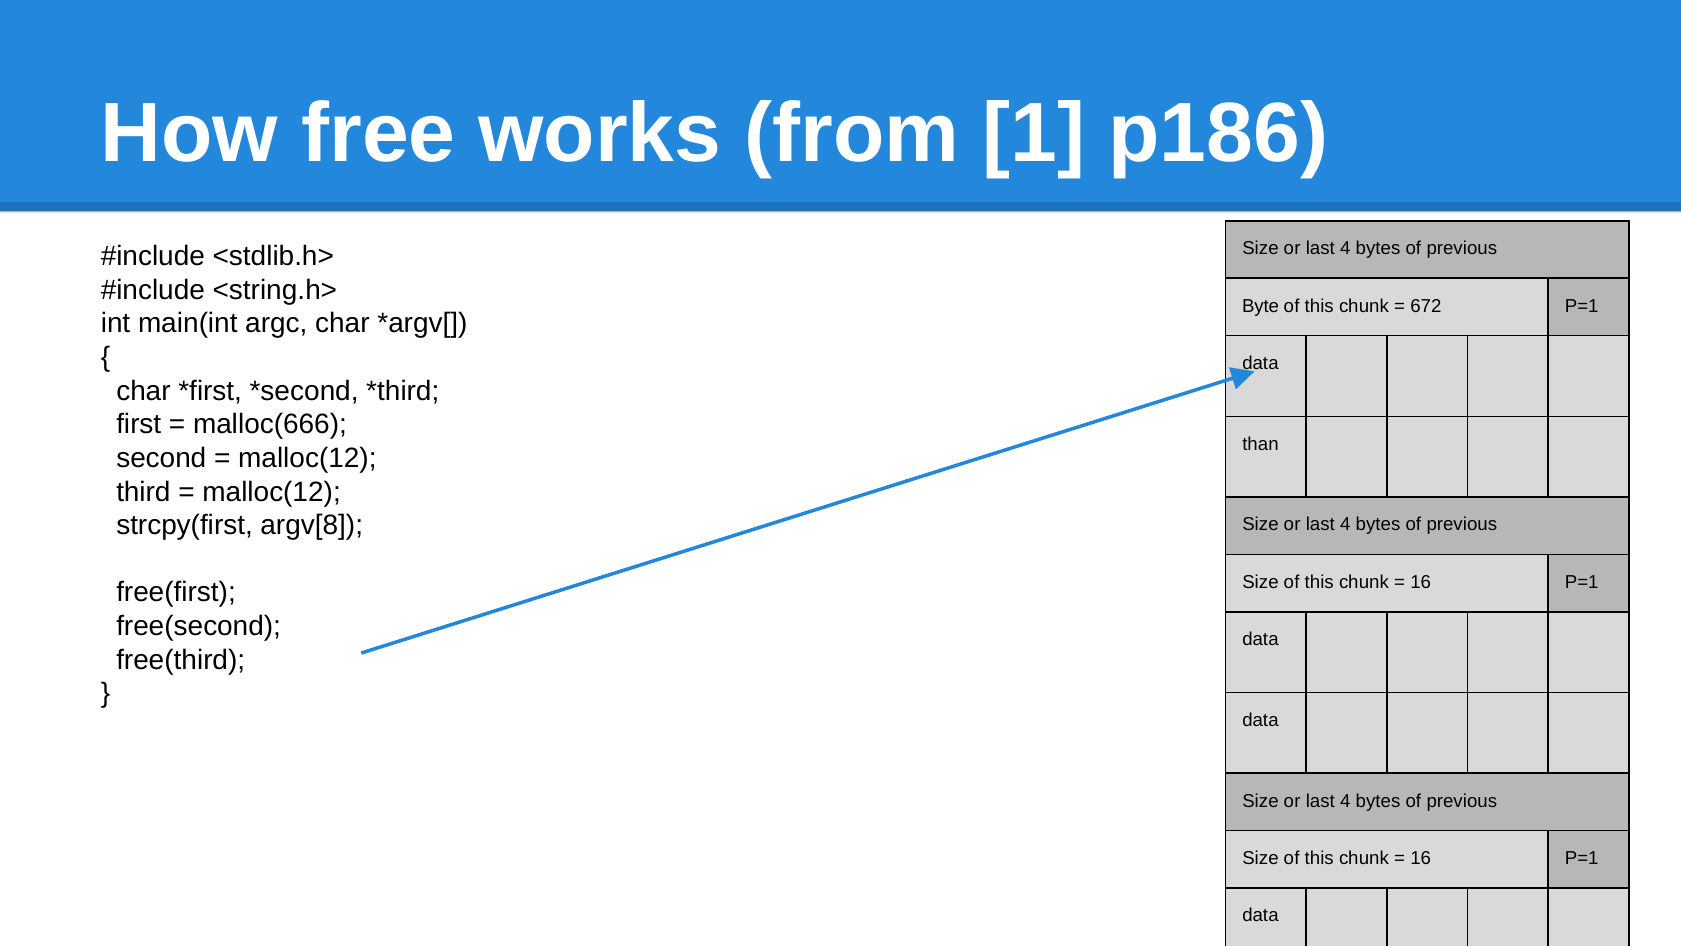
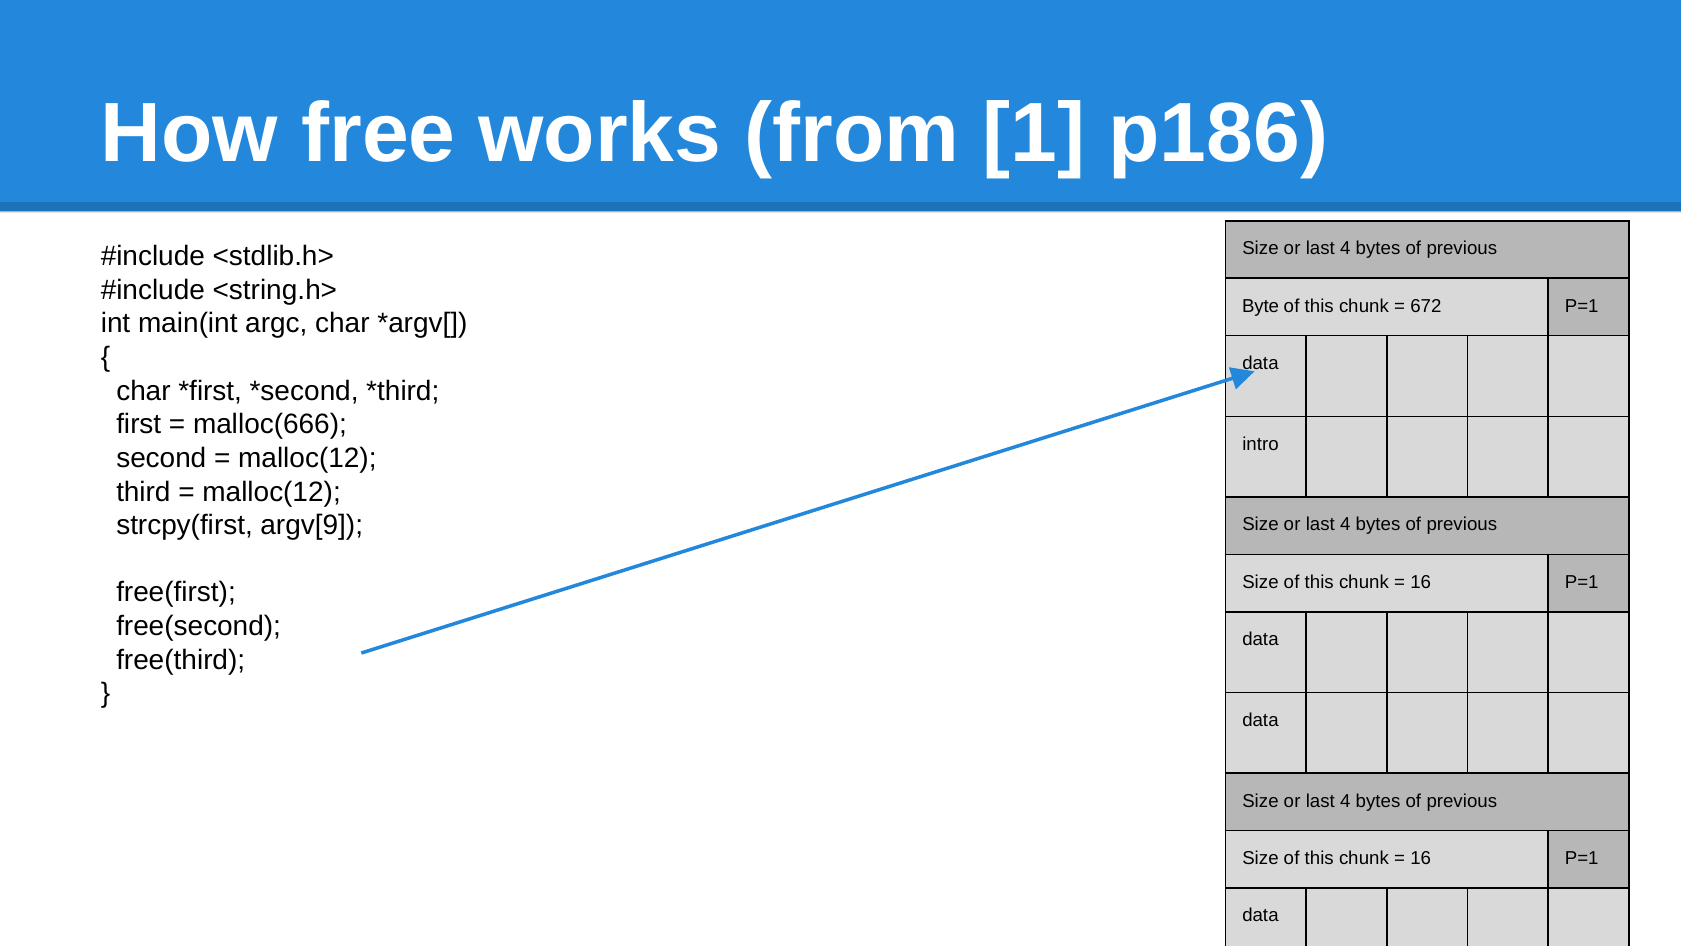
than: than -> intro
argv[8: argv[8 -> argv[9
